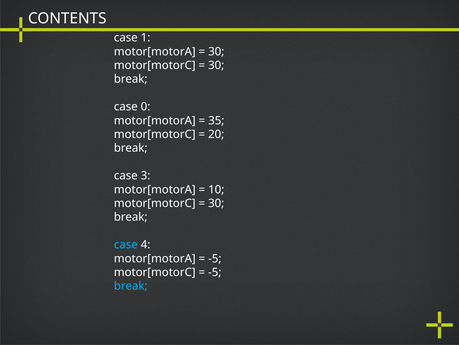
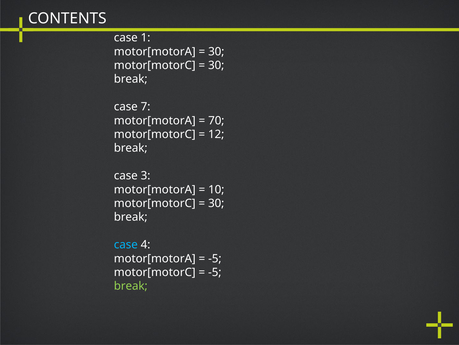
0: 0 -> 7
35: 35 -> 70
20: 20 -> 12
break at (131, 286) colour: light blue -> light green
